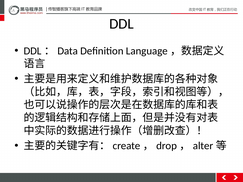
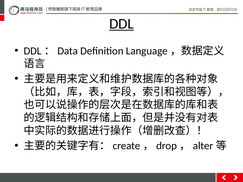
DDL underline: none -> present
